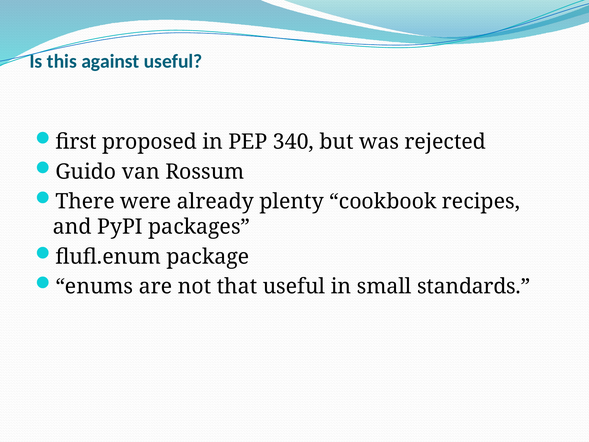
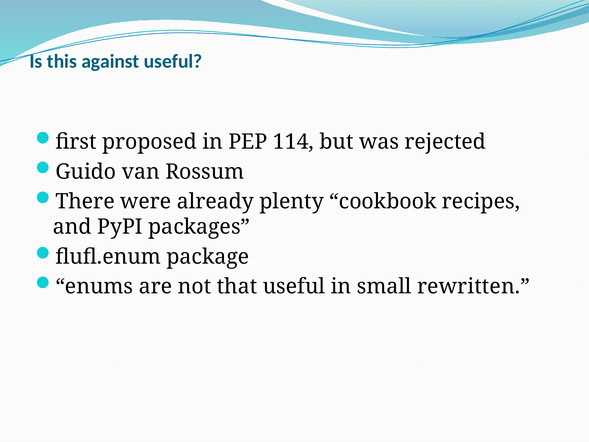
340: 340 -> 114
standards: standards -> rewritten
